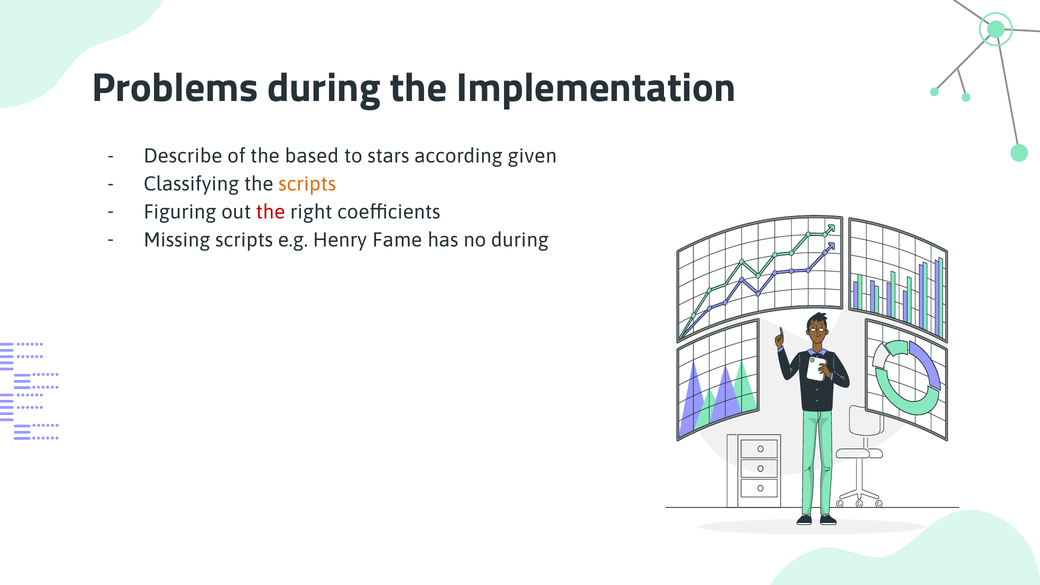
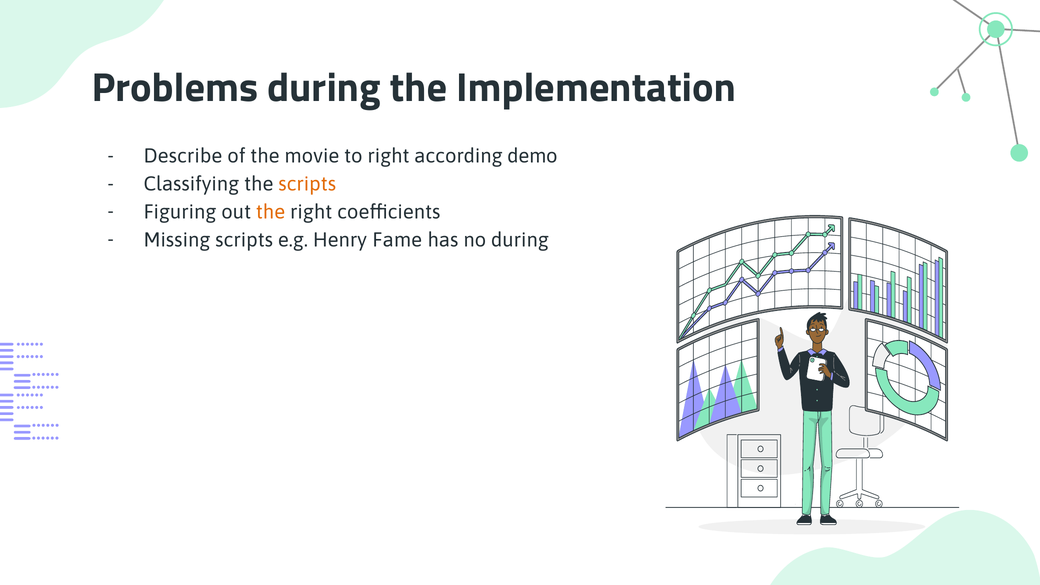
based: based -> movie
to stars: stars -> right
given: given -> demo
the at (271, 212) colour: red -> orange
